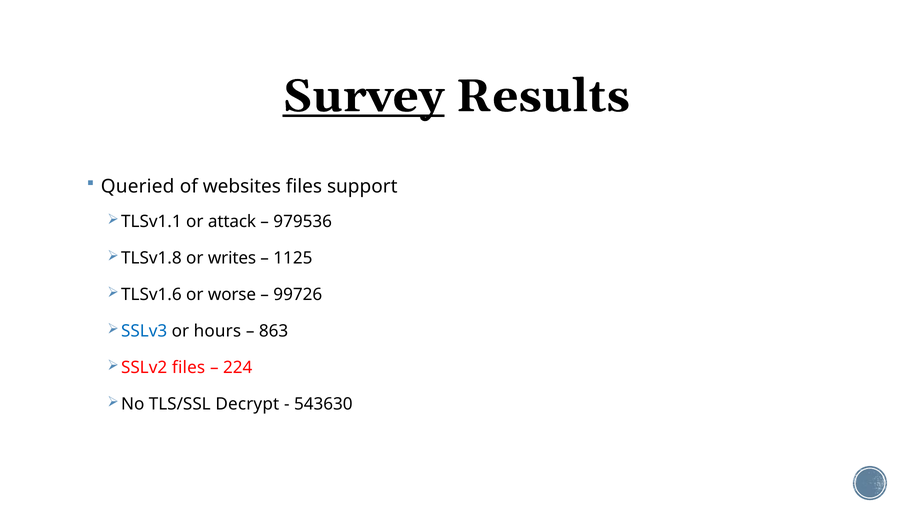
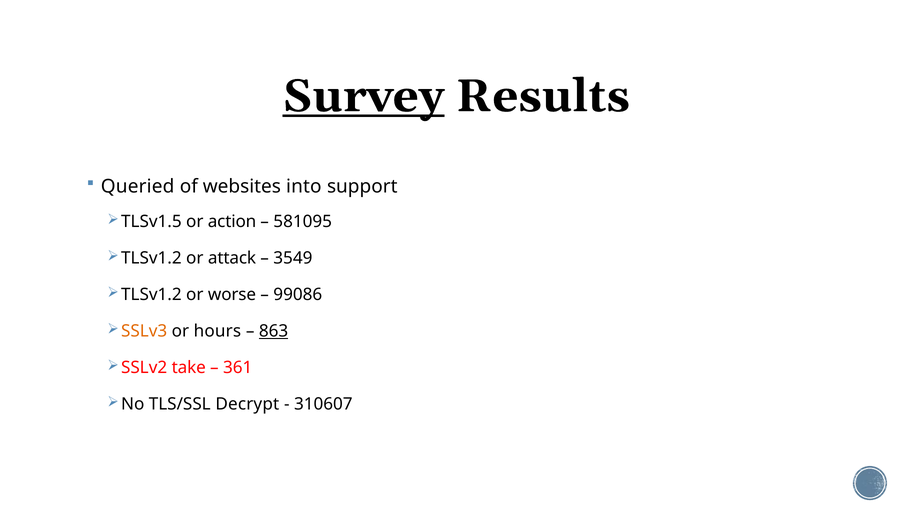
websites files: files -> into
TLSv1.1: TLSv1.1 -> TLSv1.5
attack: attack -> action
979536: 979536 -> 581095
TLSv1.8 at (151, 258): TLSv1.8 -> TLSv1.2
writes: writes -> attack
1125: 1125 -> 3549
TLSv1.6 at (151, 295): TLSv1.6 -> TLSv1.2
99726: 99726 -> 99086
SSLv3 colour: blue -> orange
863 underline: none -> present
SSLv2 files: files -> take
224: 224 -> 361
543630: 543630 -> 310607
